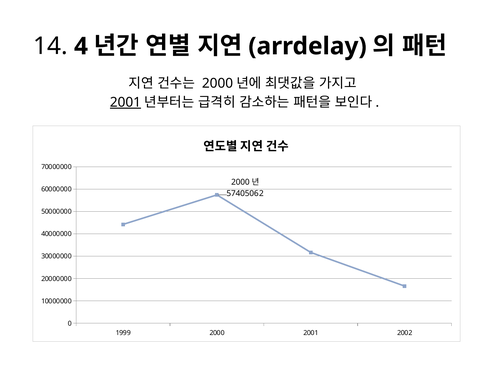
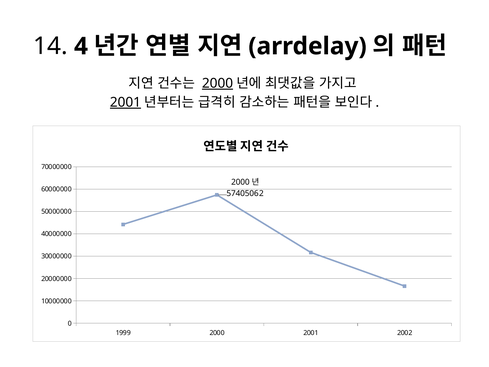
2000 at (218, 83) underline: none -> present
